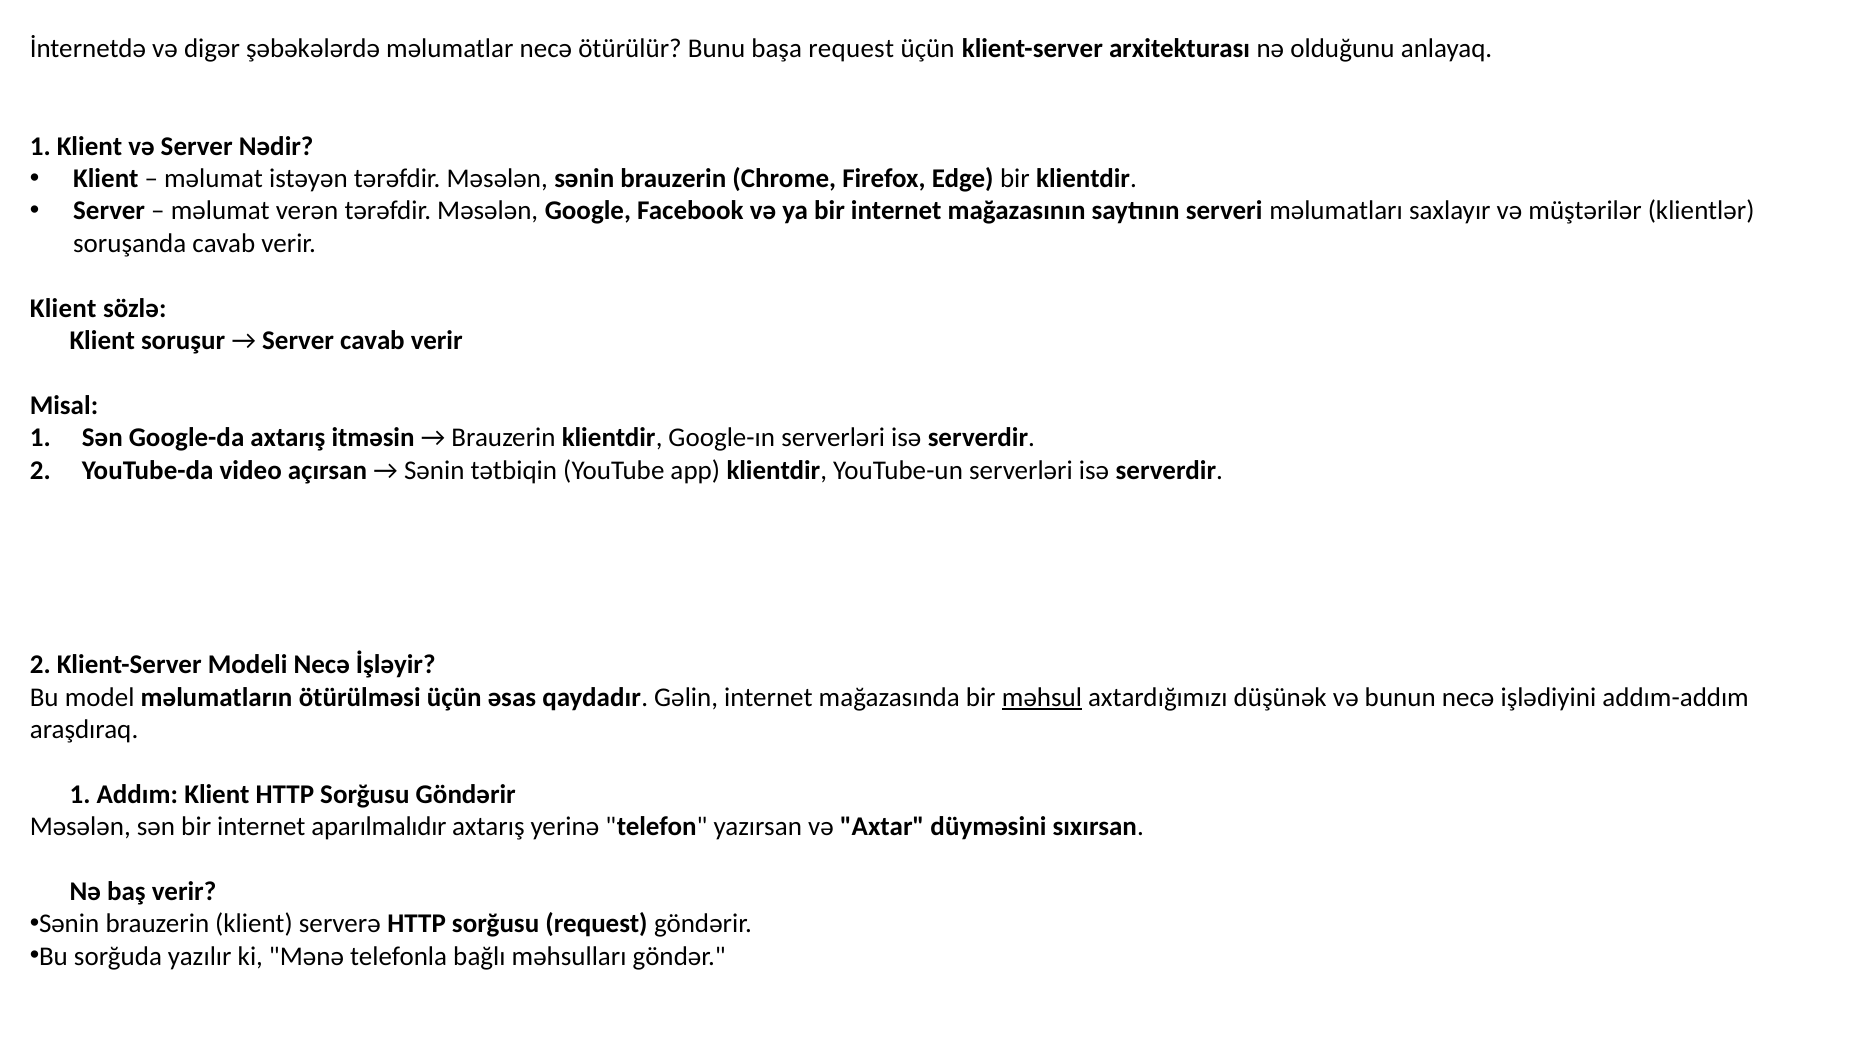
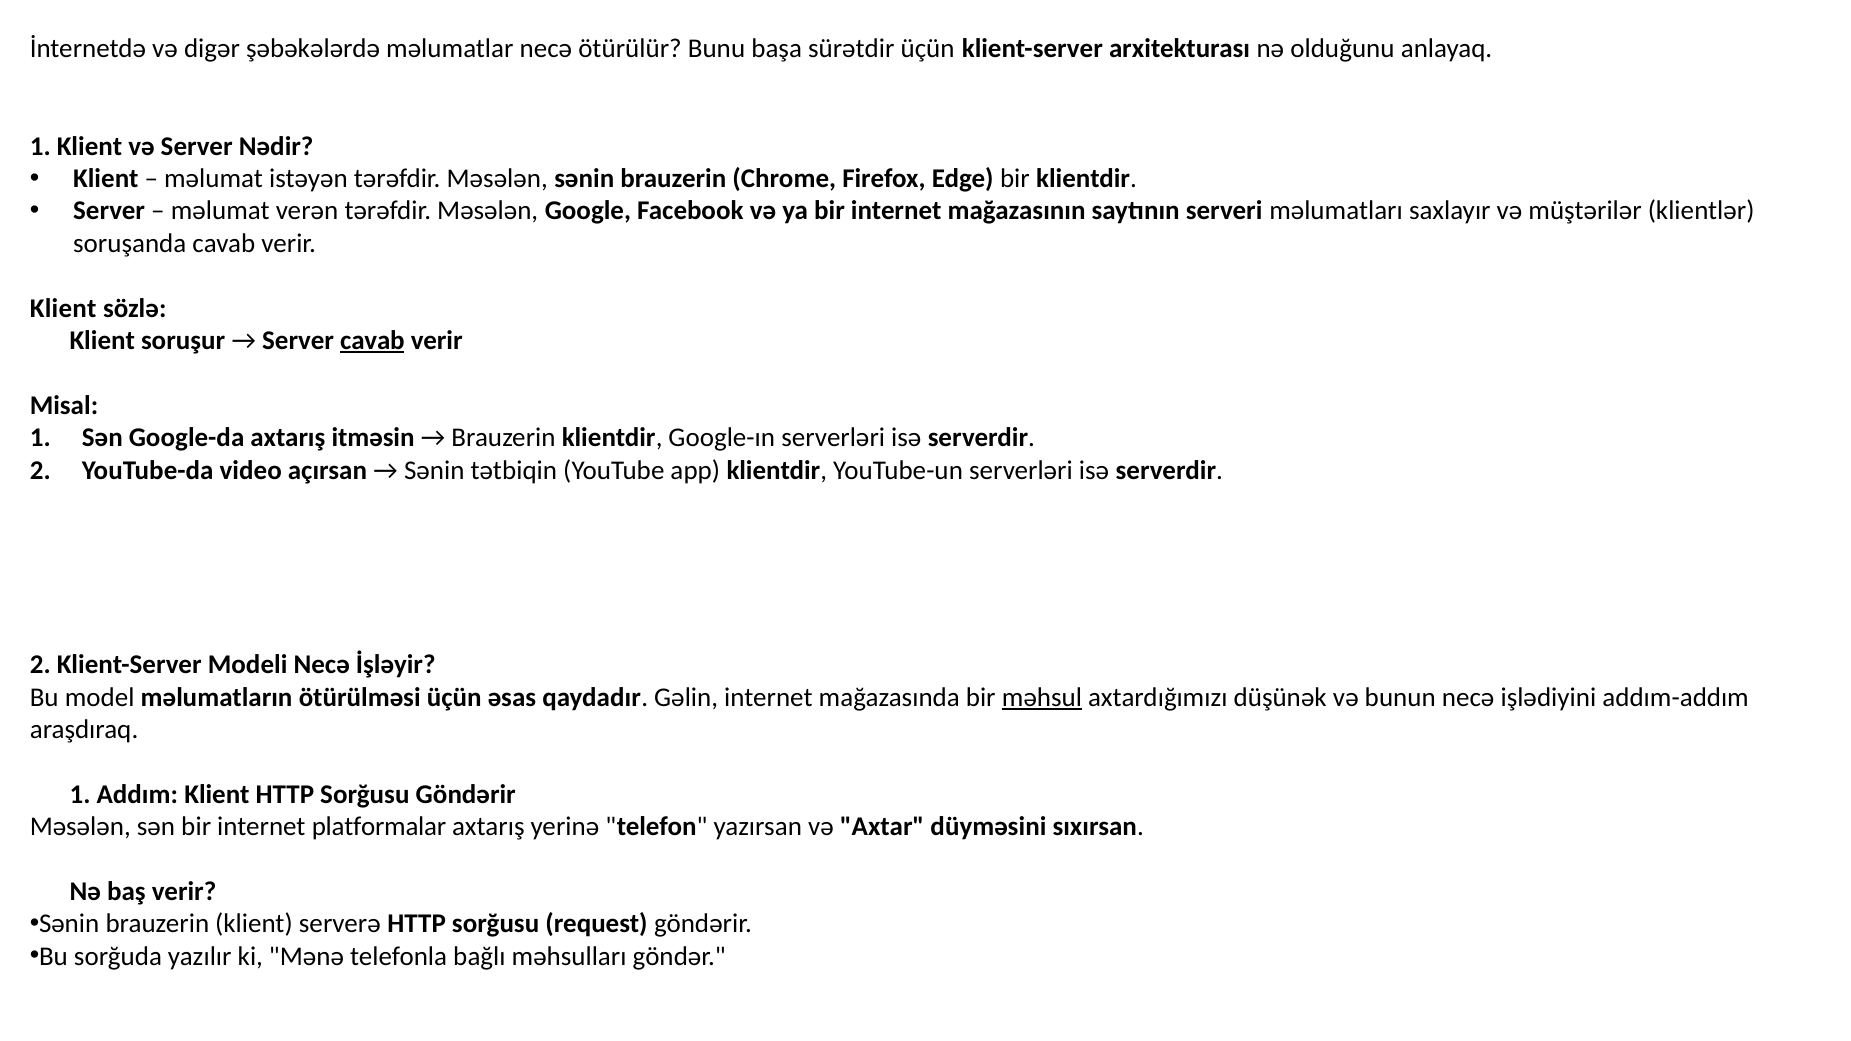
başa request: request -> sürətdir
cavab at (372, 341) underline: none -> present
aparılmalıdır: aparılmalıdır -> platformalar
